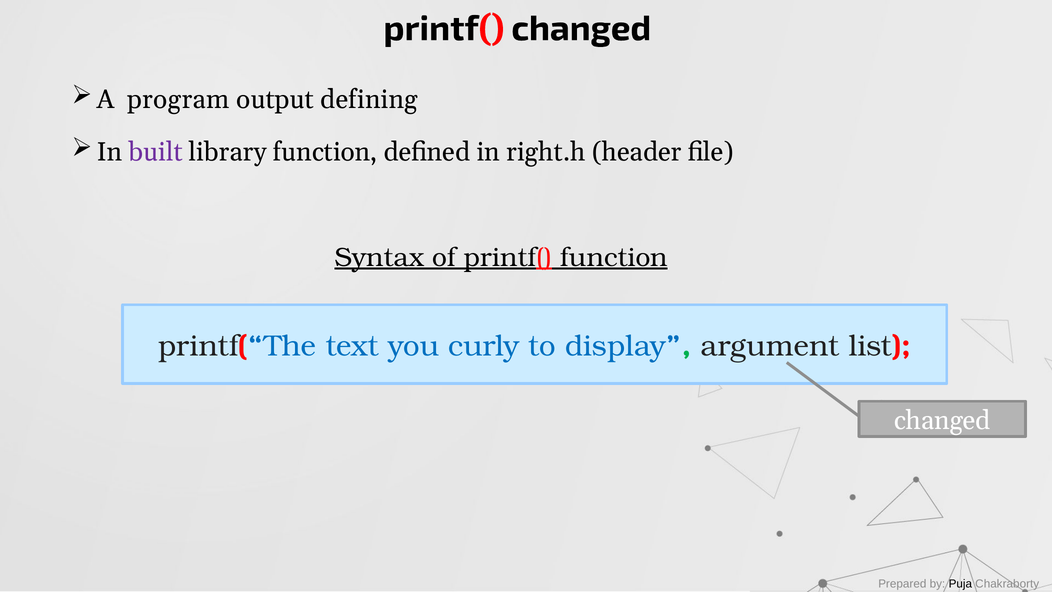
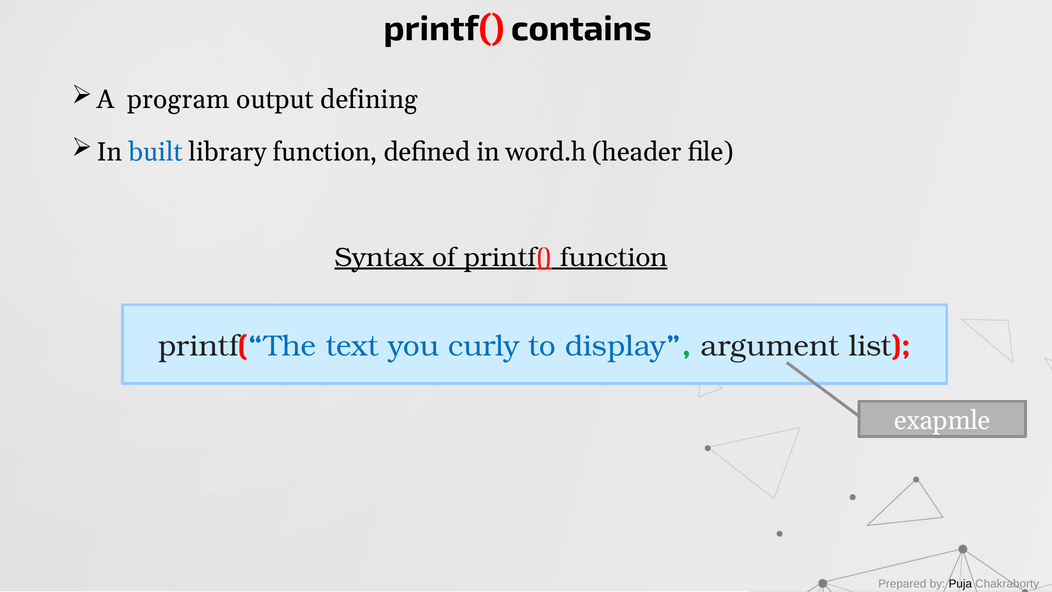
printf( changed: changed -> contains
built colour: purple -> blue
right.h: right.h -> word.h
changed at (942, 420): changed -> exapmle
